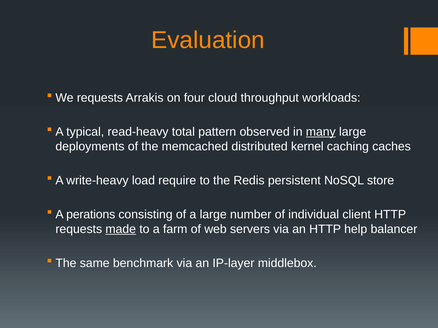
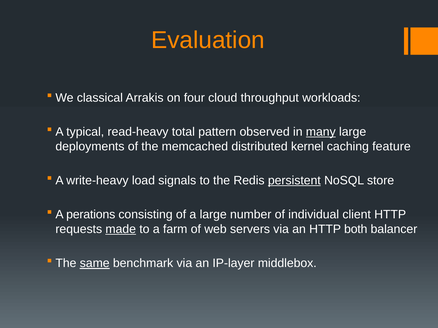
We requests: requests -> classical
caches: caches -> feature
require: require -> signals
persistent underline: none -> present
help: help -> both
same underline: none -> present
